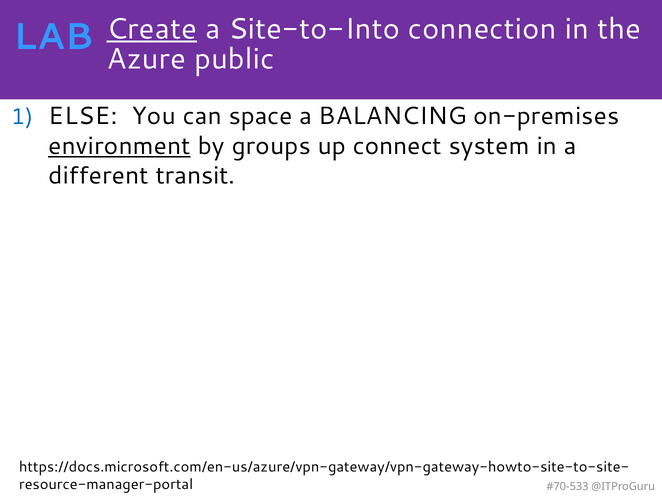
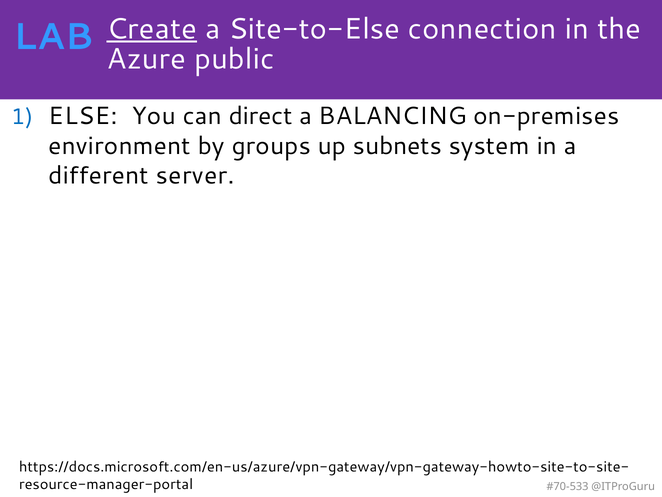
Site-to-Into: Site-to-Into -> Site-to-Else
space: space -> direct
environment underline: present -> none
connect: connect -> subnets
transit: transit -> server
